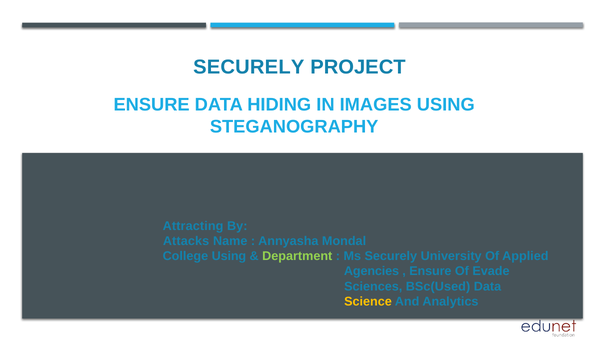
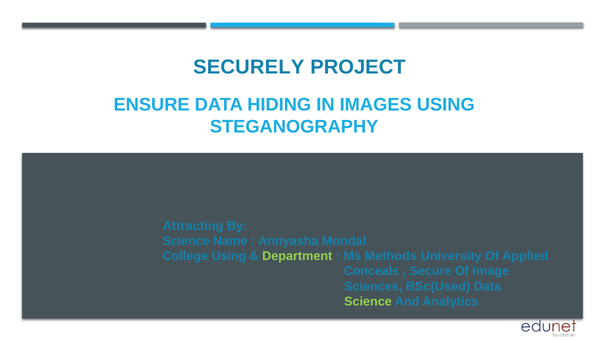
Attacks at (186, 241): Attacks -> Science
Ms Securely: Securely -> Methods
Agencies: Agencies -> Conceals
Ensure at (430, 271): Ensure -> Secure
Evade: Evade -> Image
Science at (368, 302) colour: yellow -> light green
